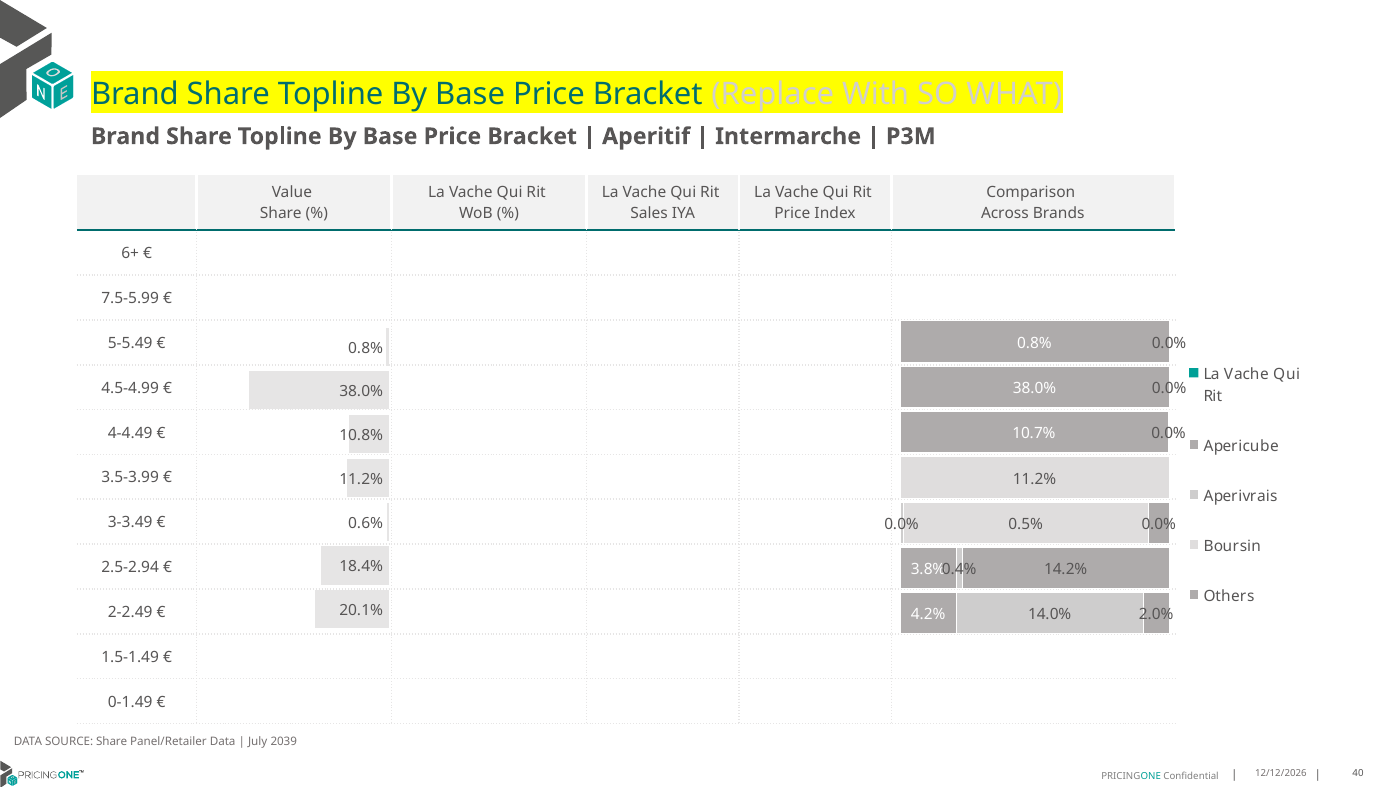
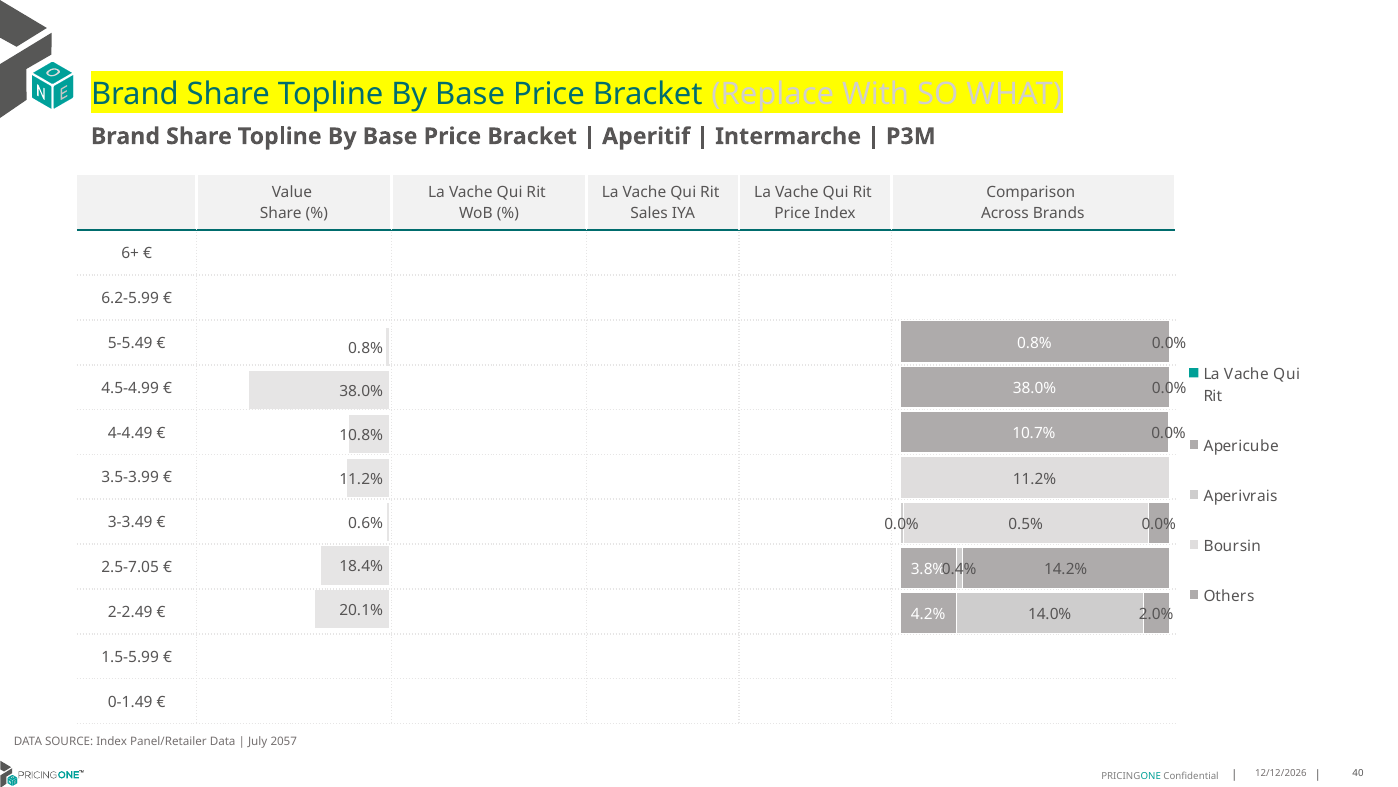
7.5-5.99: 7.5-5.99 -> 6.2-5.99
2.5-2.94: 2.5-2.94 -> 2.5-7.05
1.5-1.49: 1.5-1.49 -> 1.5-5.99
SOURCE Share: Share -> Index
2039: 2039 -> 2057
